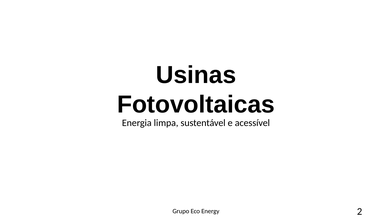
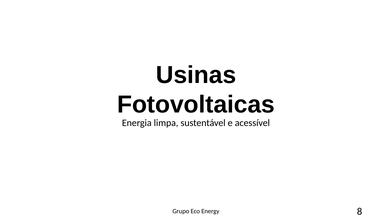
2: 2 -> 8
